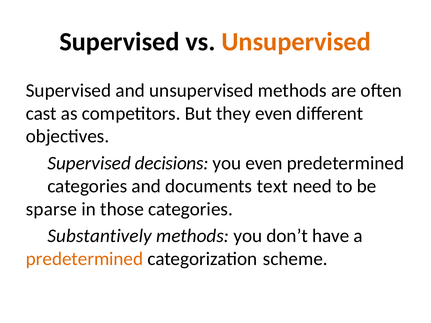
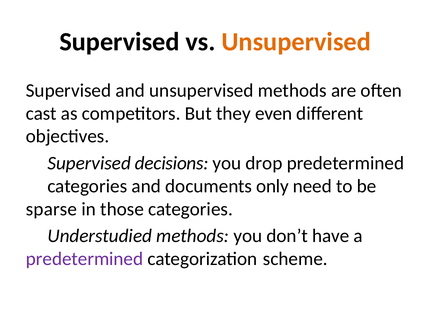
you even: even -> drop
text: text -> only
Substantively: Substantively -> Understudied
predetermined at (85, 259) colour: orange -> purple
